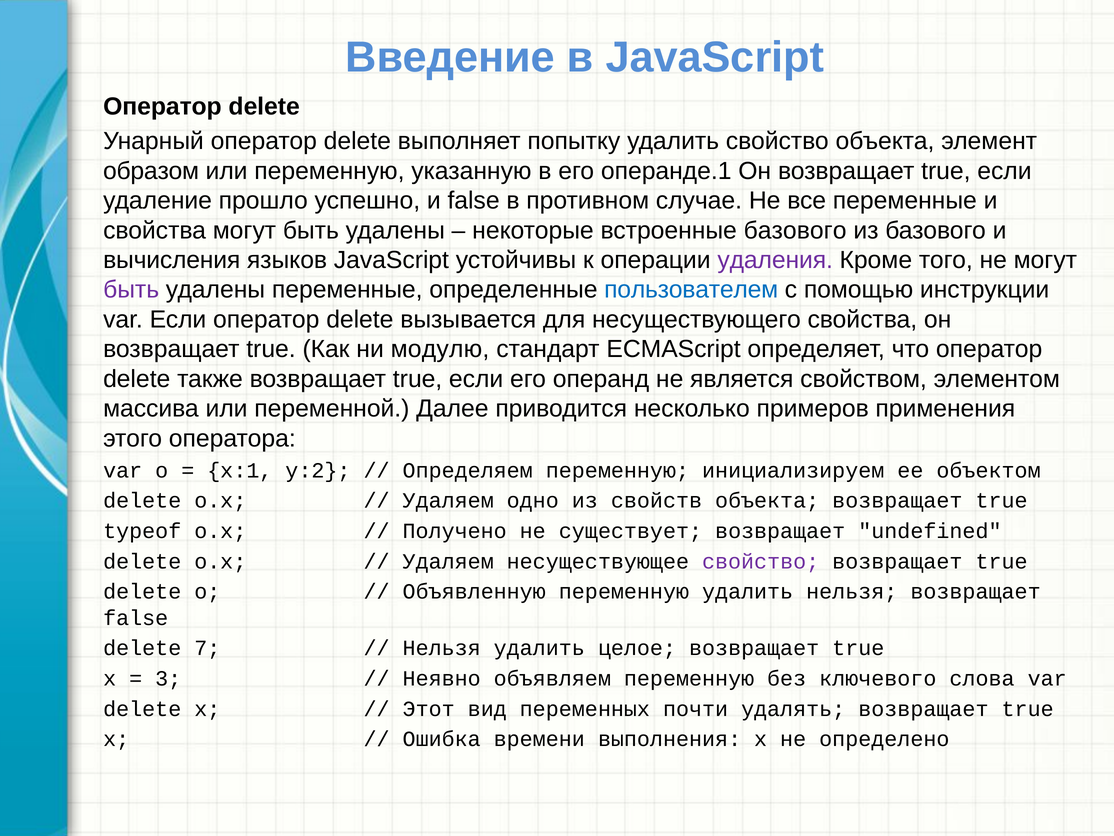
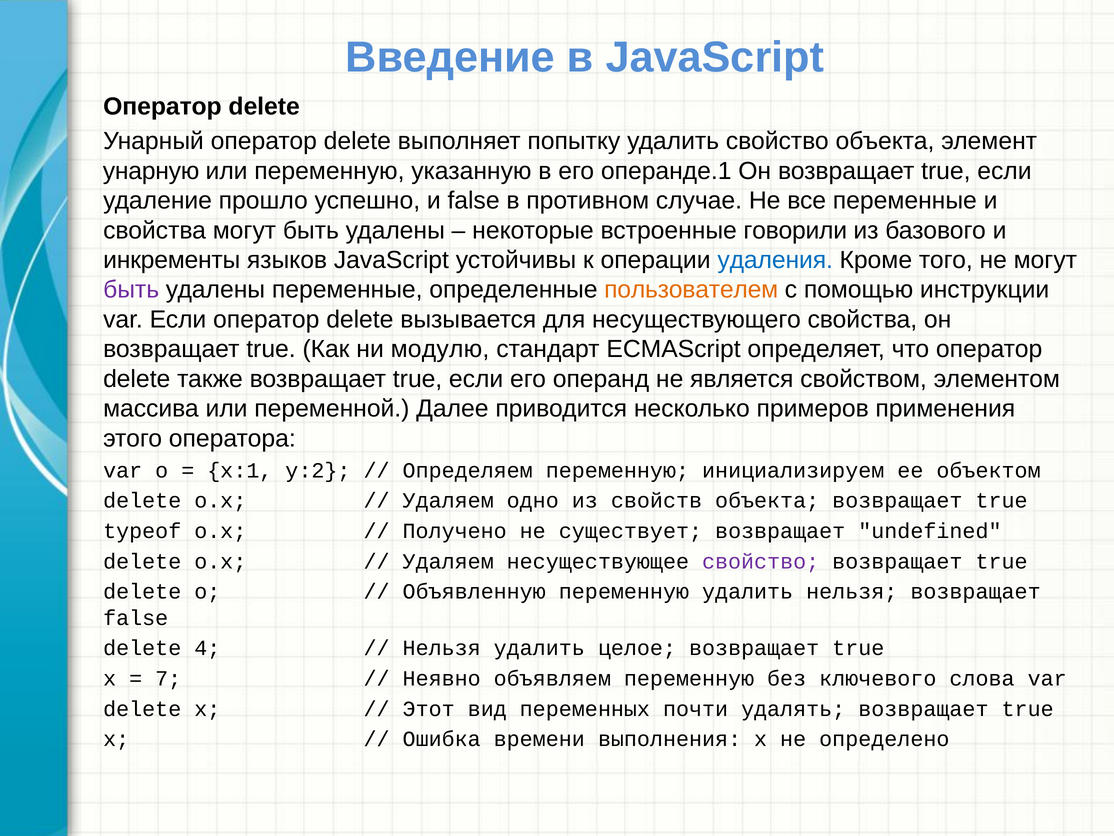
образом: образом -> унарную
встроенные базового: базового -> говорили
вычисления: вычисления -> инкременты
удаления colour: purple -> blue
пользователем colour: blue -> orange
7: 7 -> 4
3: 3 -> 7
